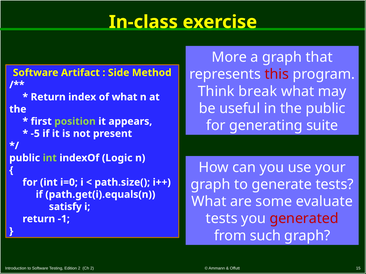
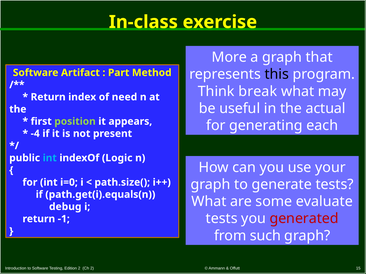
this colour: red -> black
Side: Side -> Part
of what: what -> need
the public: public -> actual
suite: suite -> each
-5: -5 -> -4
int at (50, 158) colour: light green -> light blue
satisfy: satisfy -> debug
